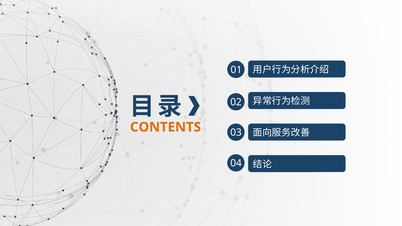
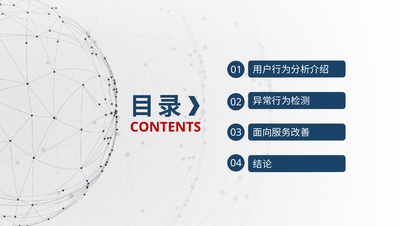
CONTENTS colour: orange -> red
